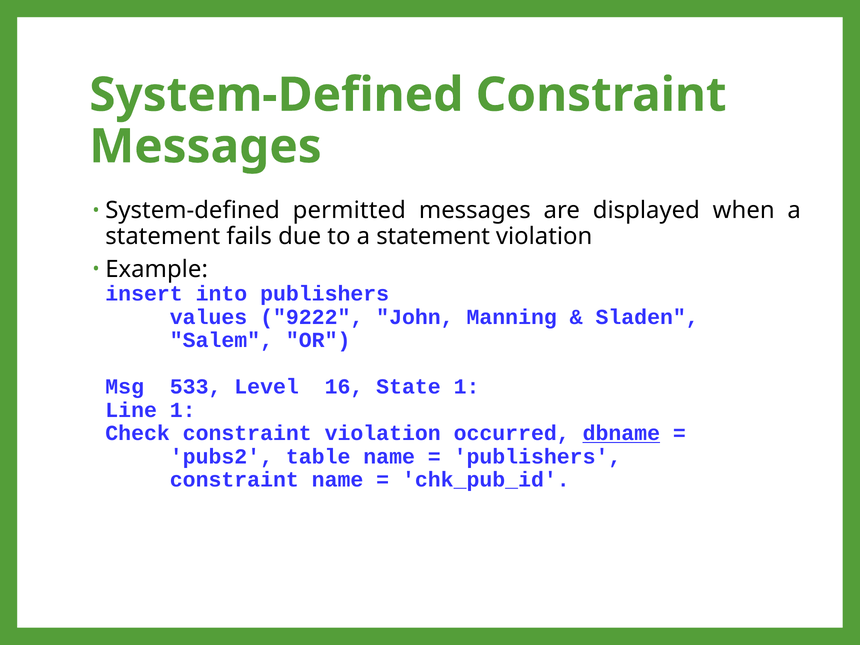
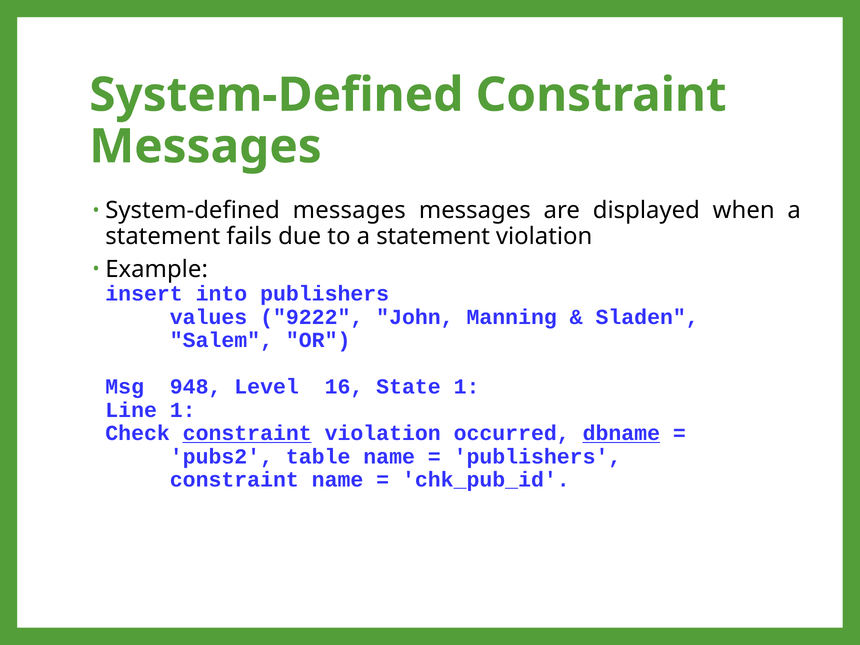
System-defined permitted: permitted -> messages
533: 533 -> 948
constraint at (247, 433) underline: none -> present
